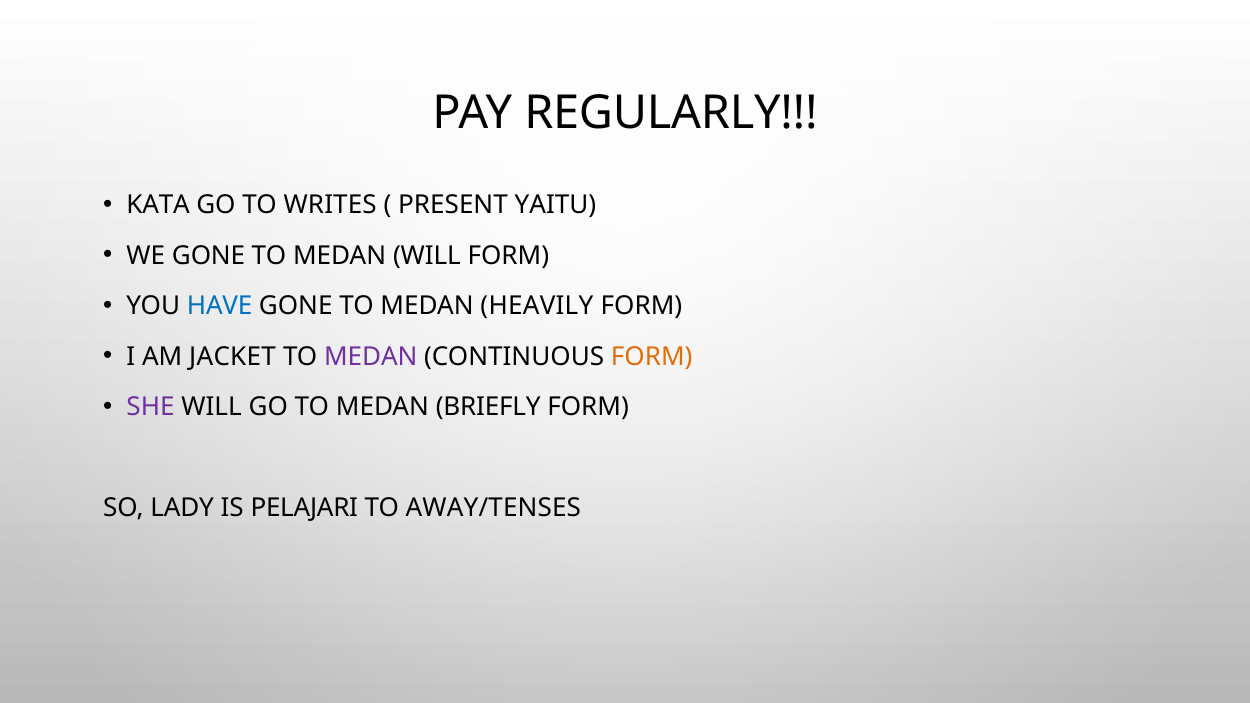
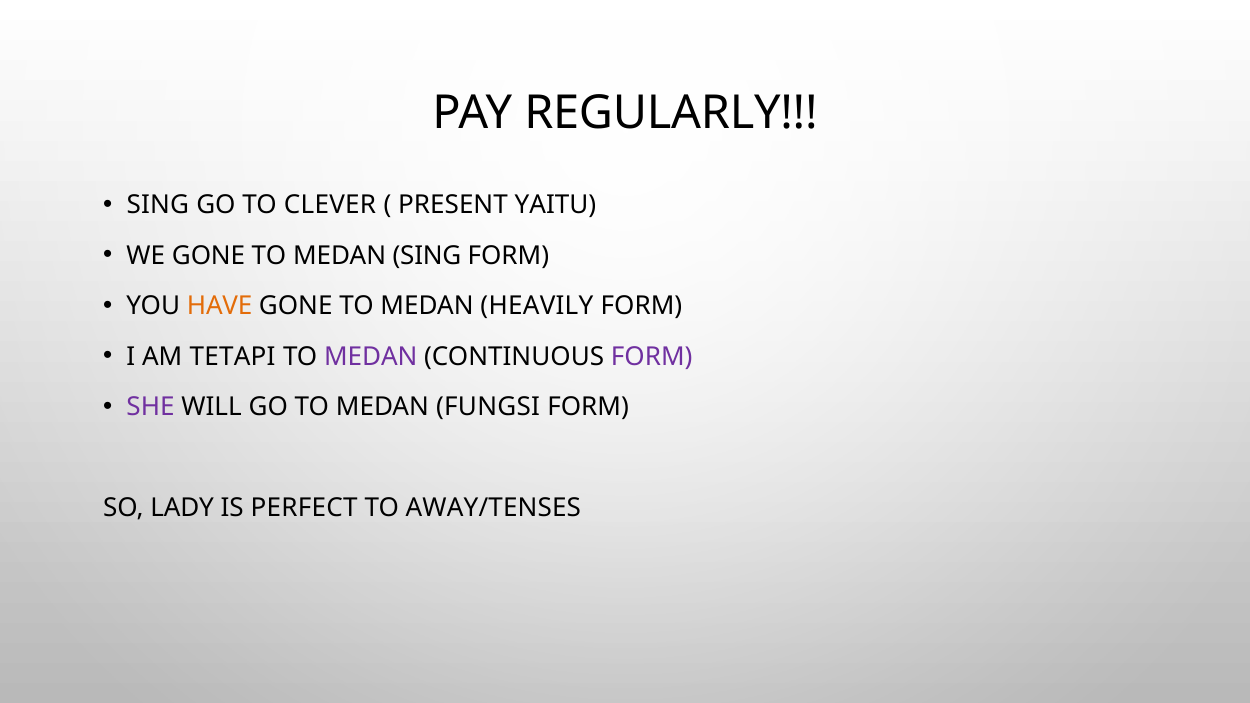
KATA at (158, 205): KATA -> SING
WRITES: WRITES -> CLEVER
MEDAN WILL: WILL -> SING
HAVE colour: blue -> orange
JACKET: JACKET -> TETAPI
FORM at (652, 357) colour: orange -> purple
BRIEFLY: BRIEFLY -> FUNGSI
PELAJARI: PELAJARI -> PERFECT
